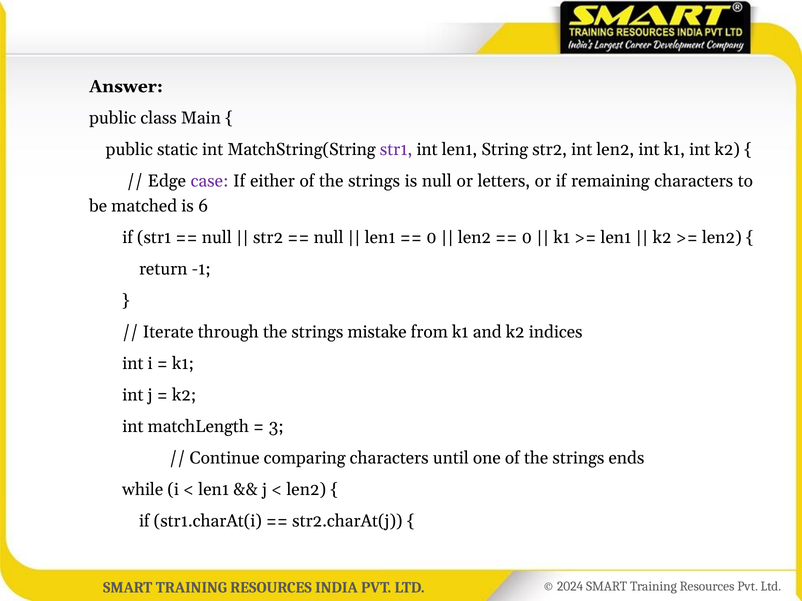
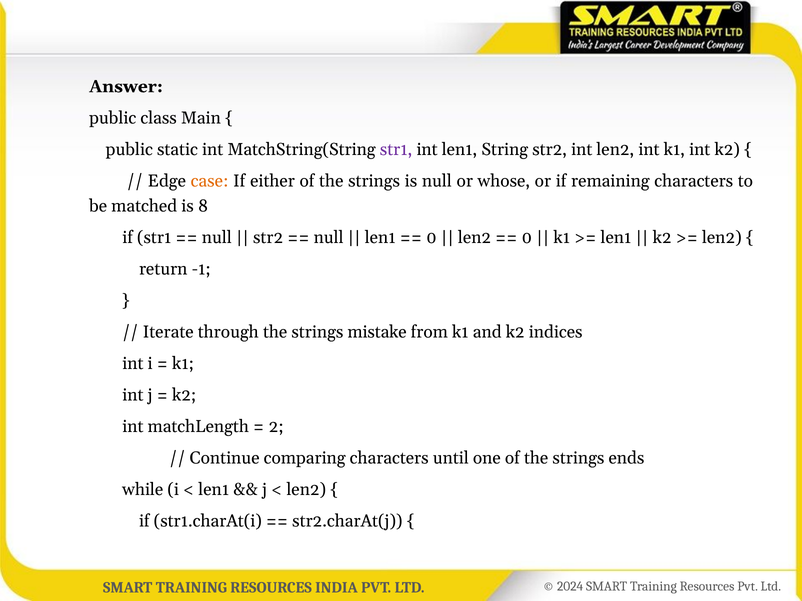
case colour: purple -> orange
letters: letters -> whose
6: 6 -> 8
3: 3 -> 2
